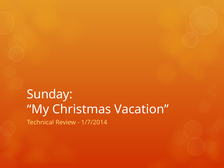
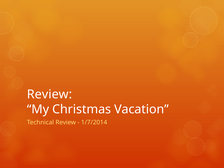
Sunday at (50, 94): Sunday -> Review
